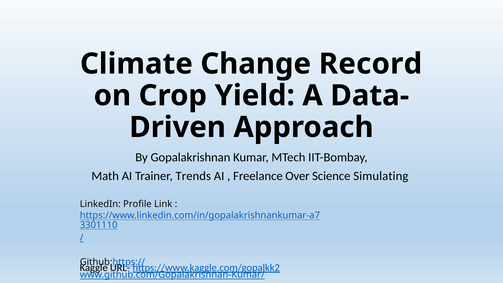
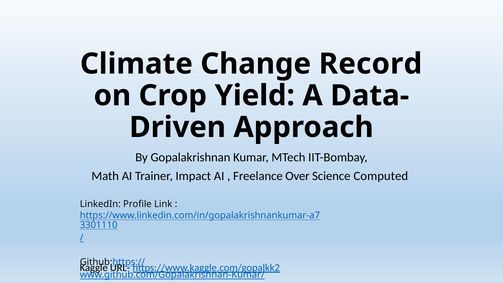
Trends: Trends -> Impact
Simulating: Simulating -> Computed
